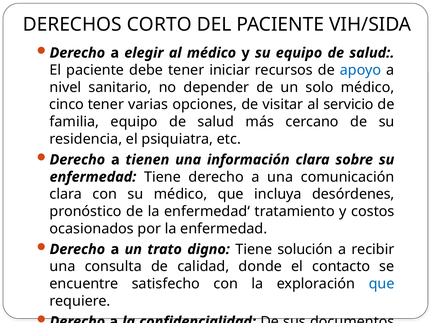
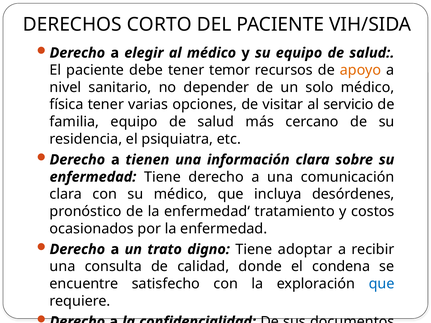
iniciar: iniciar -> temor
apoyo colour: blue -> orange
cinco: cinco -> física
solución: solución -> adoptar
contacto: contacto -> condena
